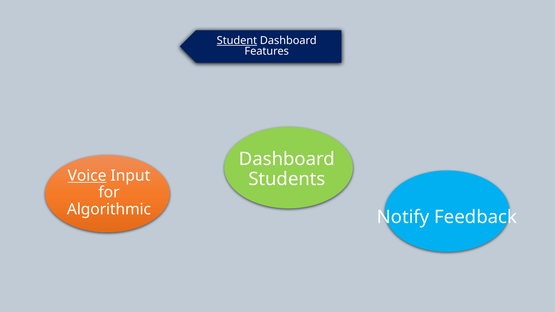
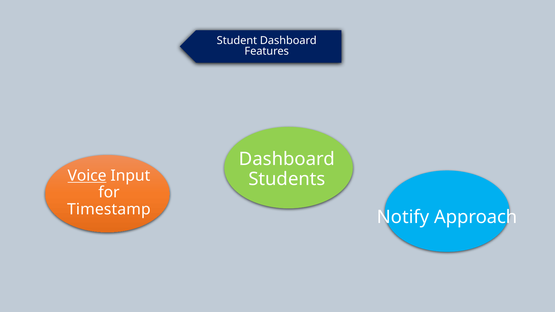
Student underline: present -> none
Algorithmic: Algorithmic -> Timestamp
Feedback: Feedback -> Approach
